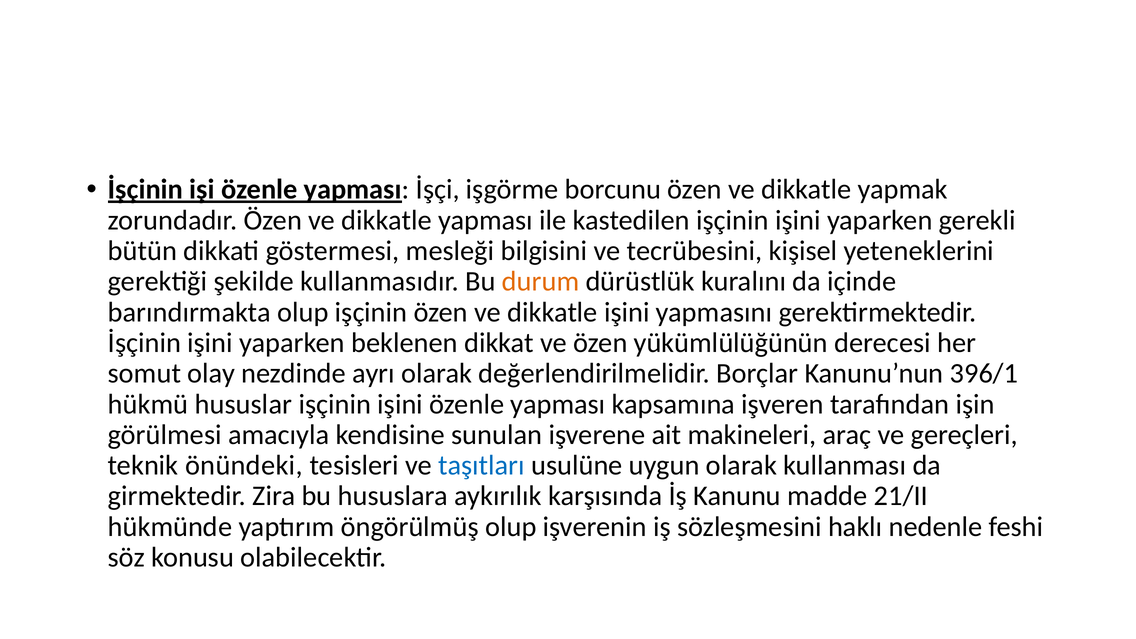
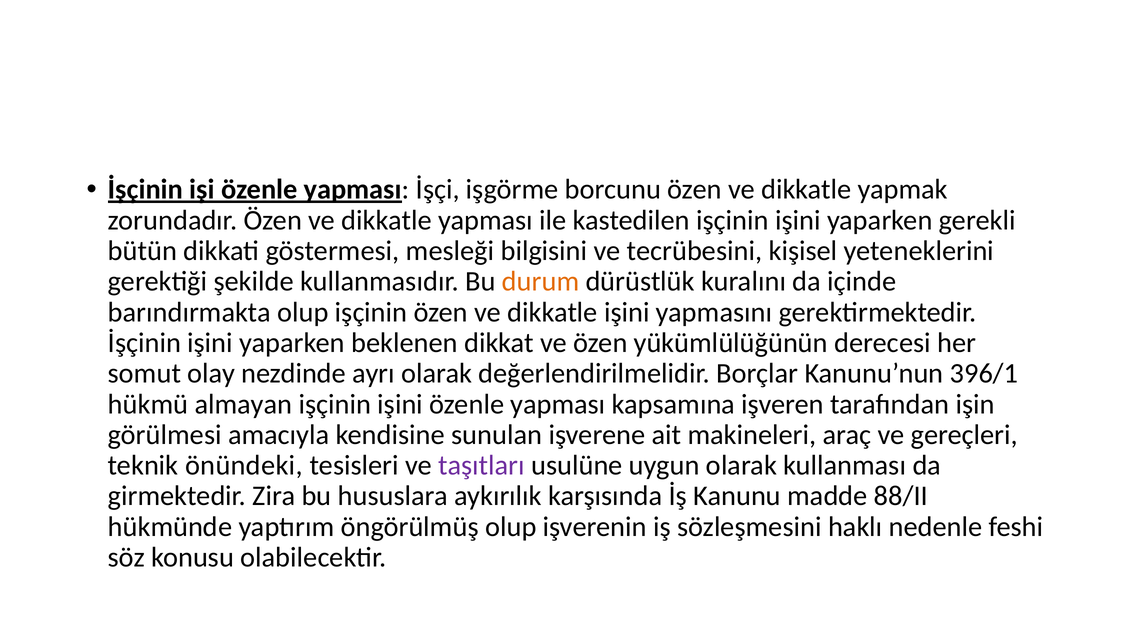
hususlar: hususlar -> almayan
taşıtları colour: blue -> purple
21/II: 21/II -> 88/II
